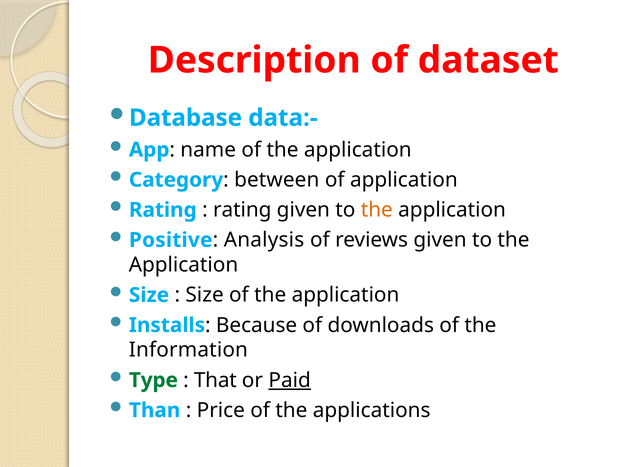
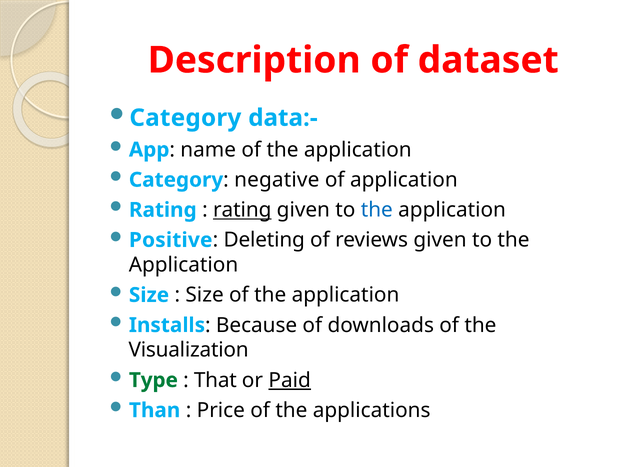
Database at (186, 118): Database -> Category
between: between -> negative
rating at (242, 210) underline: none -> present
the at (377, 210) colour: orange -> blue
Analysis: Analysis -> Deleting
Information: Information -> Visualization
